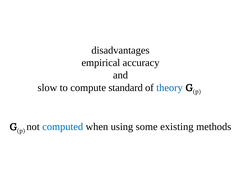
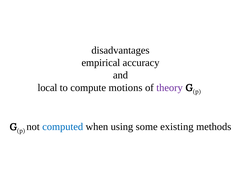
slow: slow -> local
standard: standard -> motions
theory colour: blue -> purple
